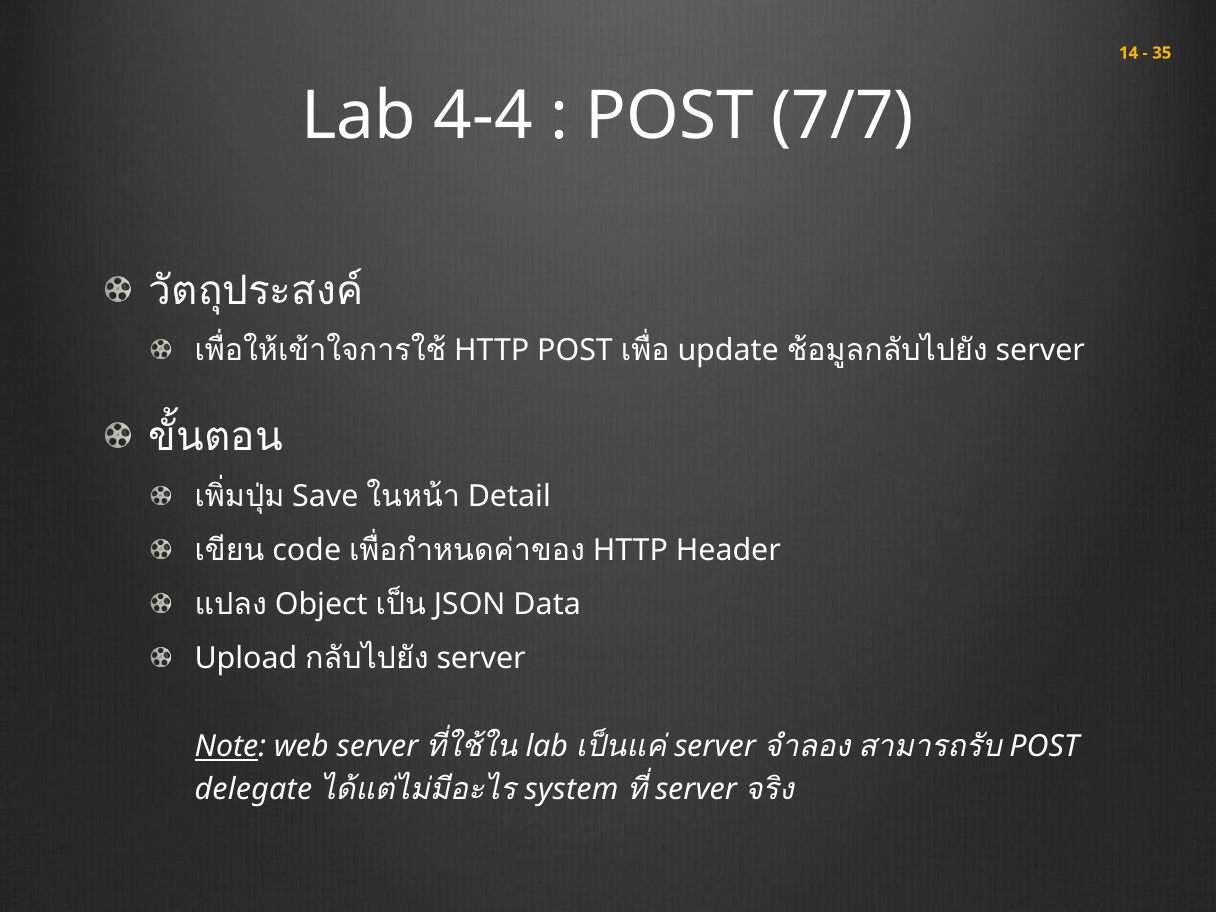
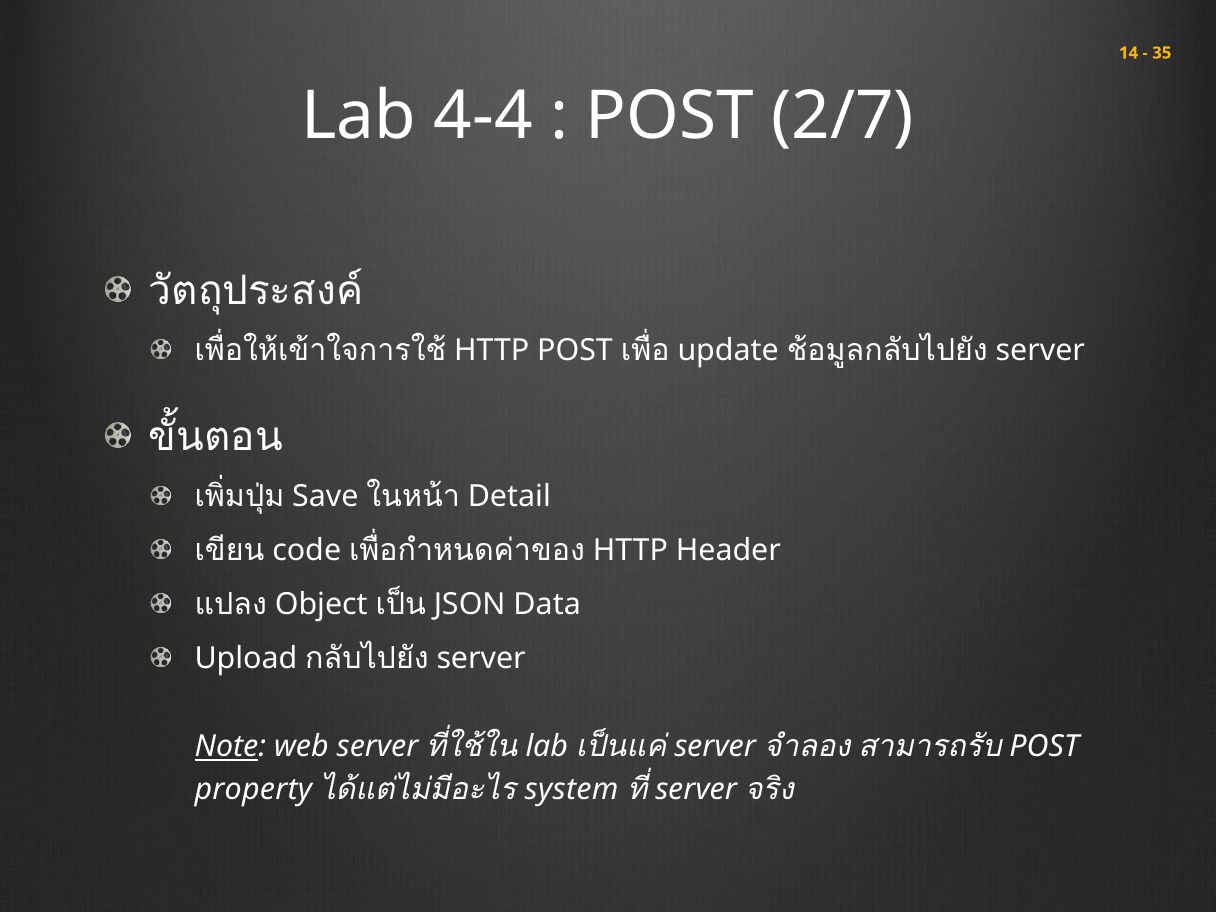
7/7: 7/7 -> 2/7
delegate: delegate -> property
